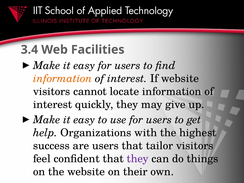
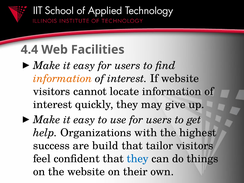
3.4: 3.4 -> 4.4
are users: users -> build
they at (138, 159) colour: purple -> blue
